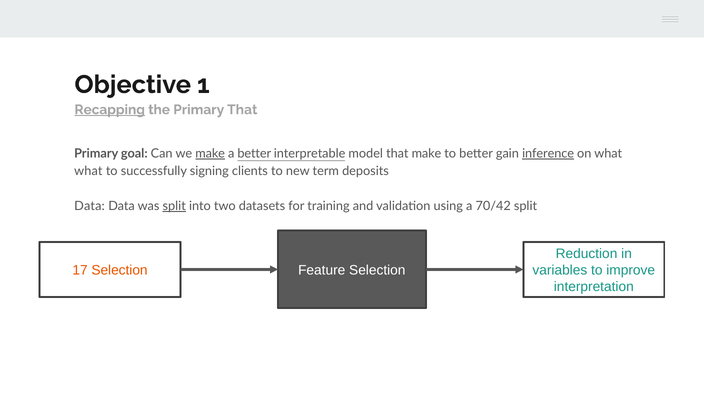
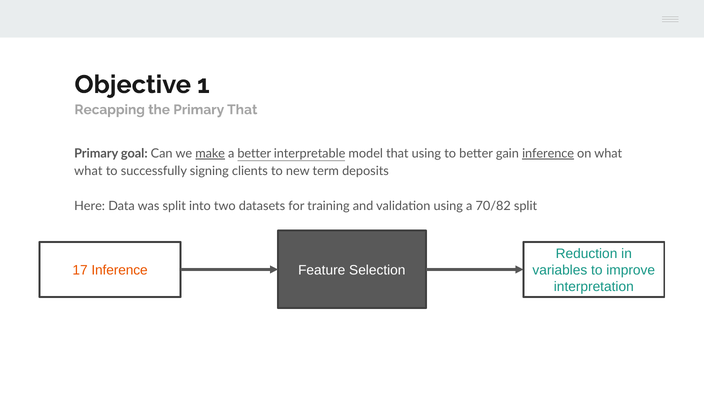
Recapping underline: present -> none
that make: make -> using
Data at (90, 206): Data -> Here
split at (174, 206) underline: present -> none
70/42: 70/42 -> 70/82
17 Selection: Selection -> Inference
